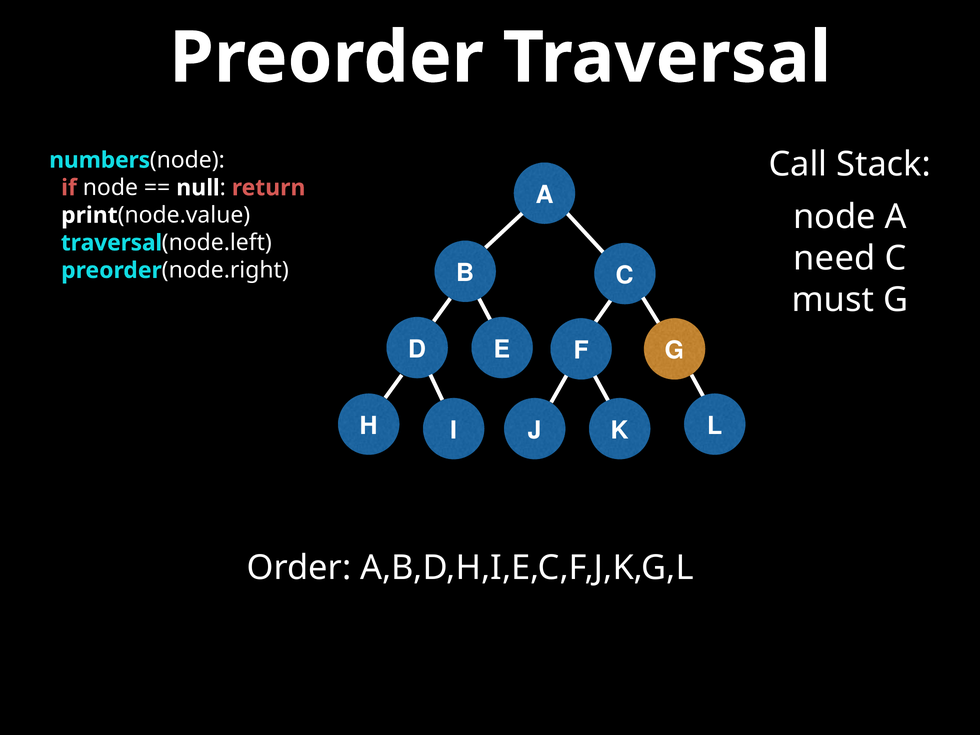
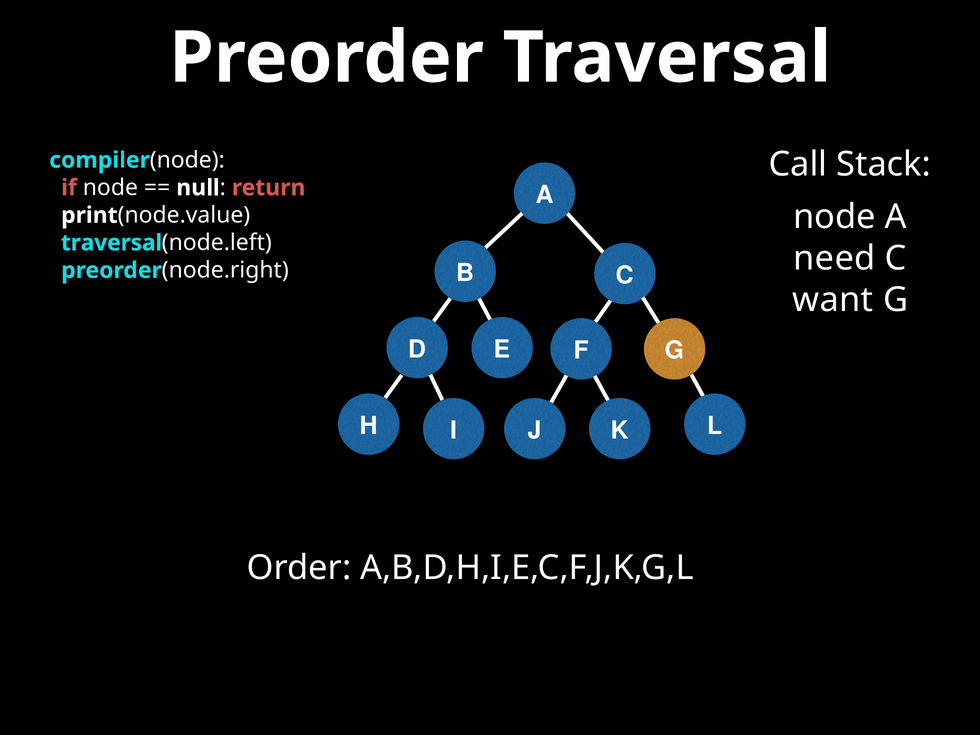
numbers: numbers -> compiler
must: must -> want
